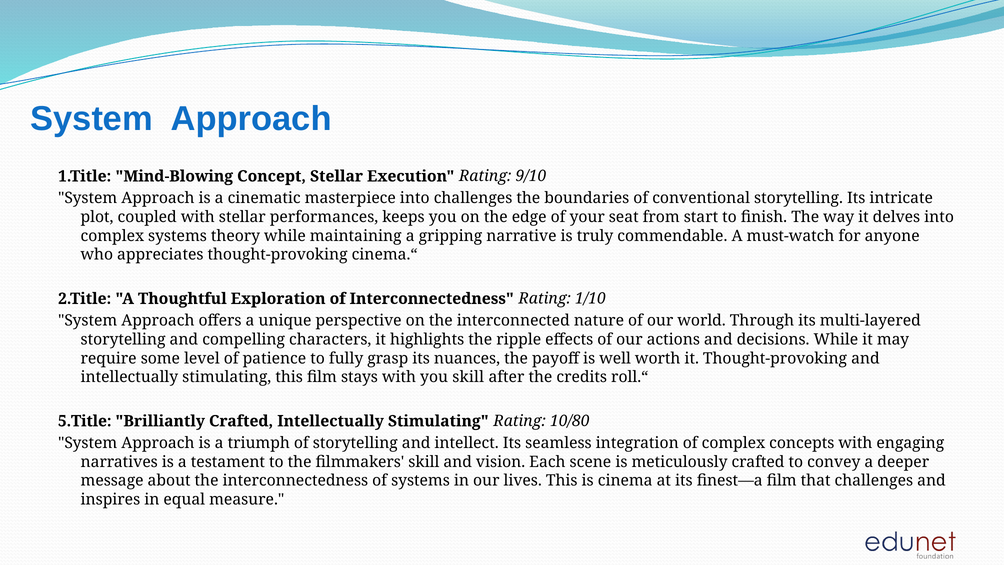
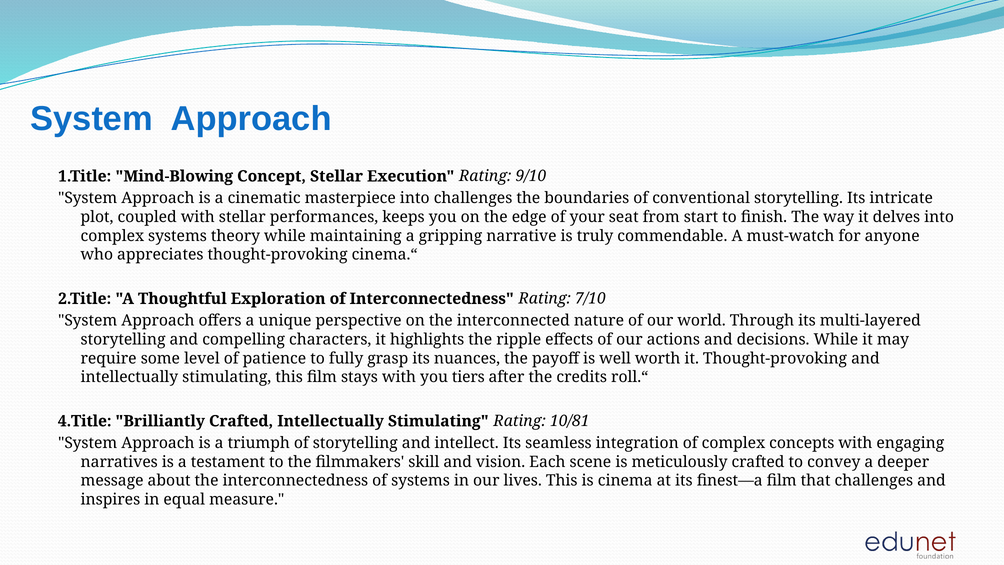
1/10: 1/10 -> 7/10
you skill: skill -> tiers
5.Title: 5.Title -> 4.Title
10/80: 10/80 -> 10/81
